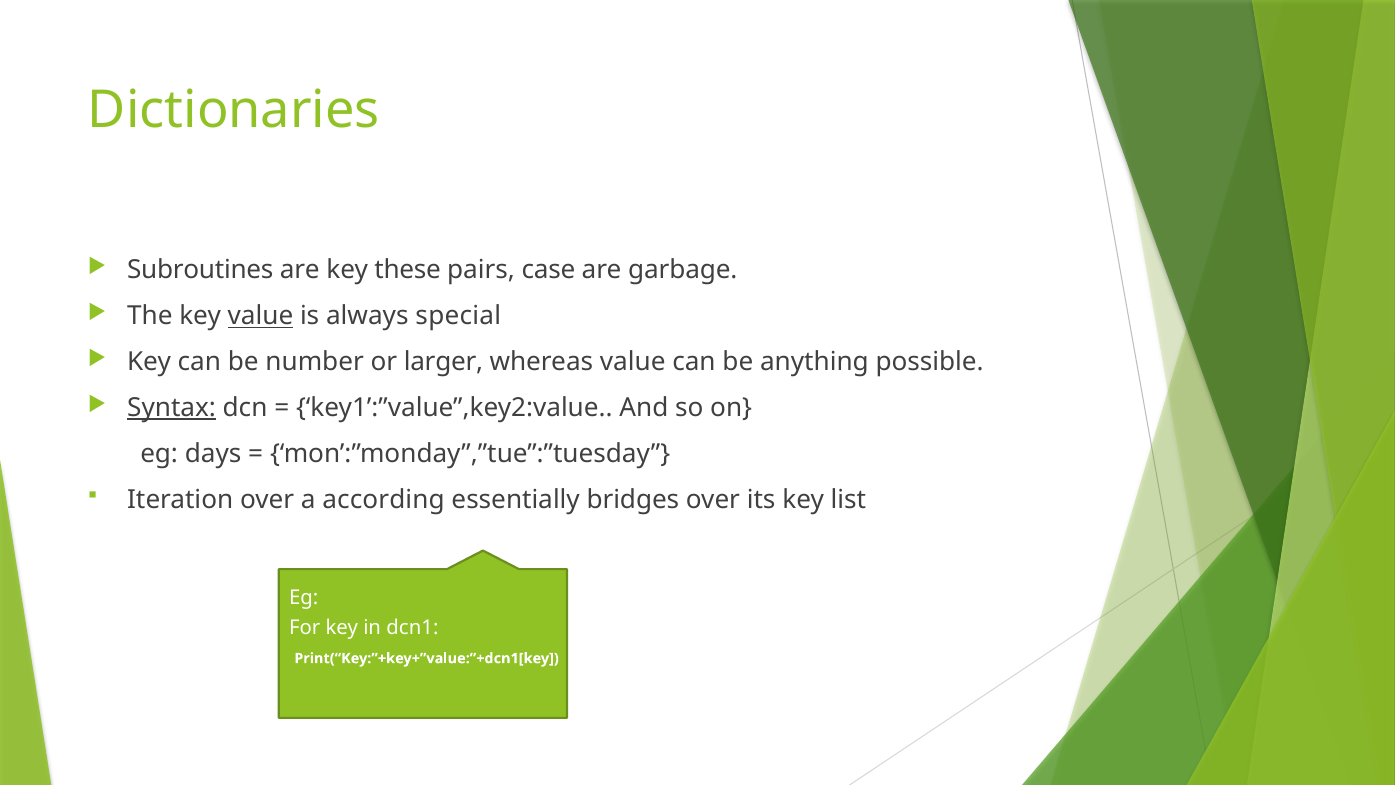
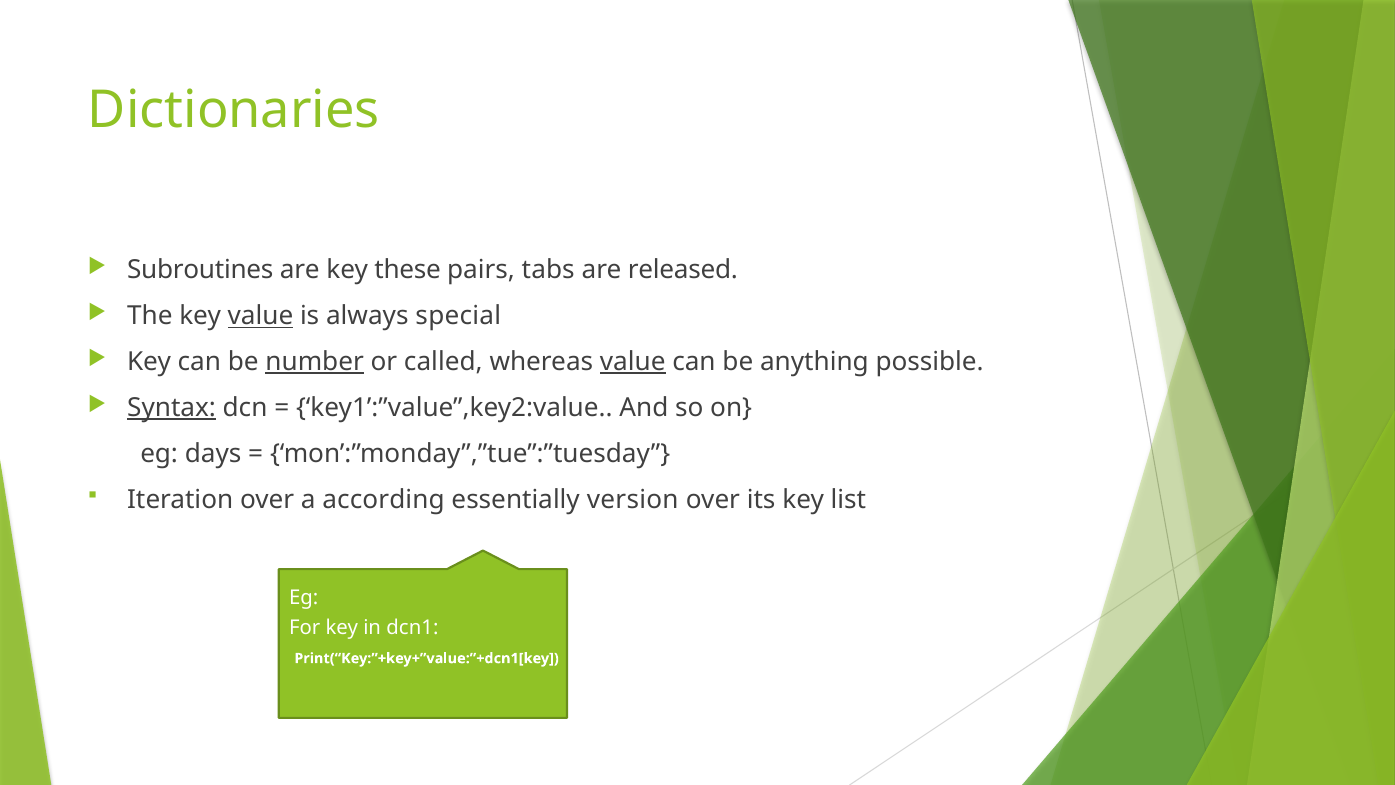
case: case -> tabs
garbage: garbage -> released
number underline: none -> present
larger: larger -> called
value at (633, 362) underline: none -> present
bridges: bridges -> version
